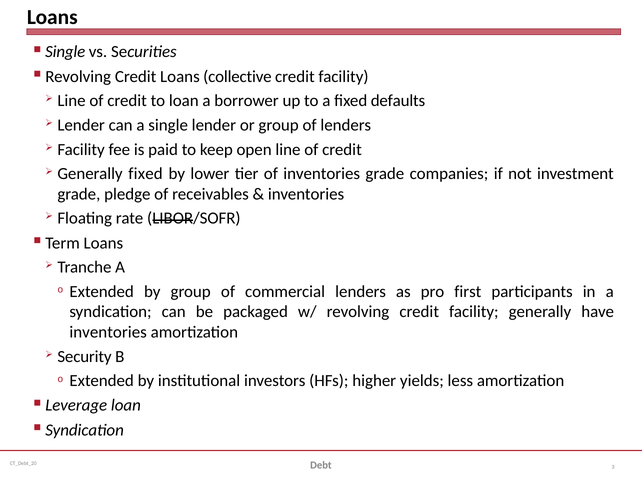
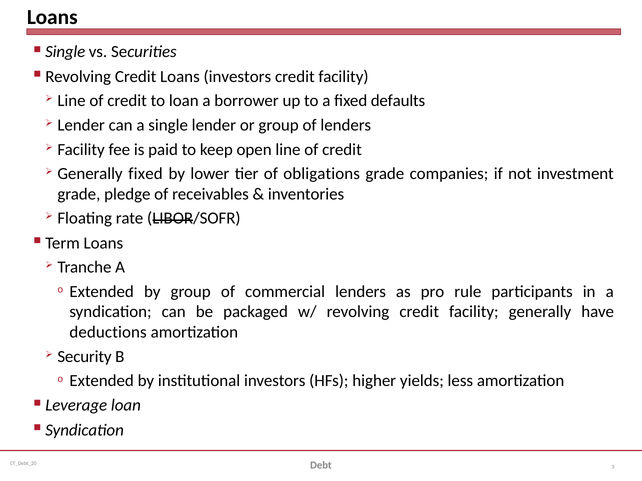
Loans collective: collective -> investors
of inventories: inventories -> obligations
first: first -> rule
inventories at (108, 332): inventories -> deductions
